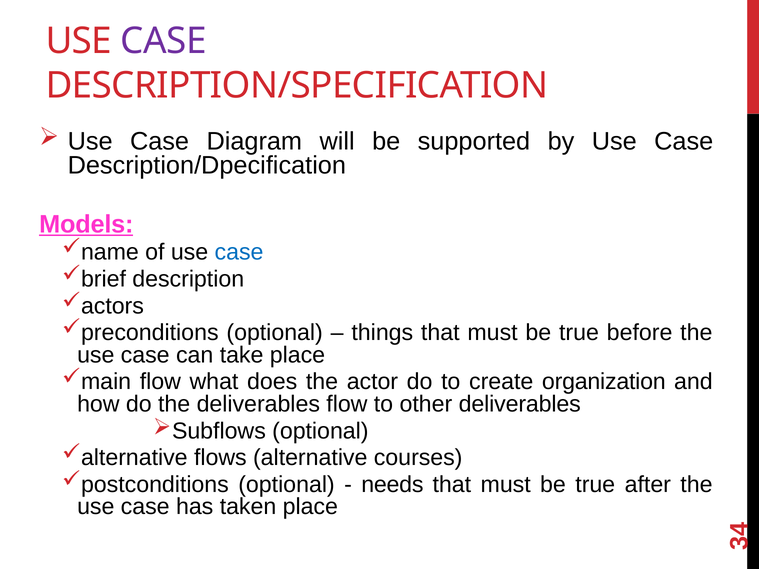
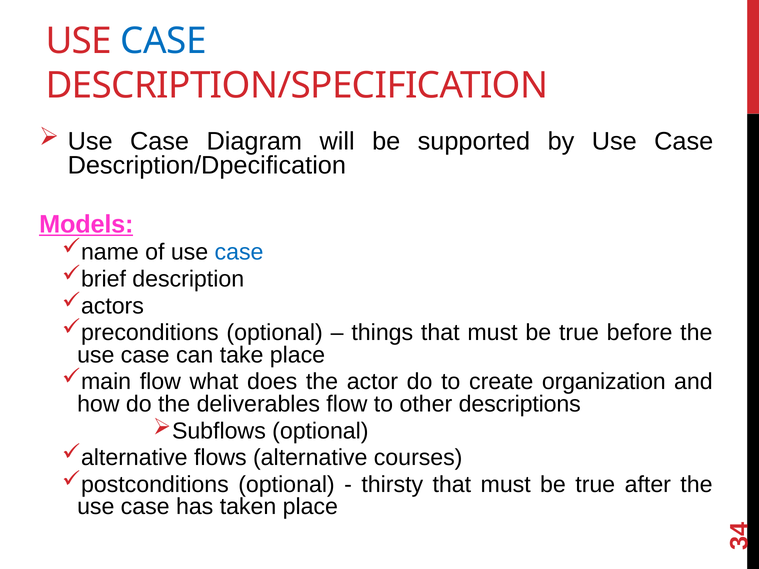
CASE at (164, 41) colour: purple -> blue
other deliverables: deliverables -> descriptions
needs: needs -> thirsty
